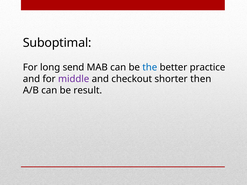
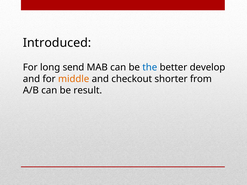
Suboptimal: Suboptimal -> Introduced
practice: practice -> develop
middle colour: purple -> orange
then: then -> from
